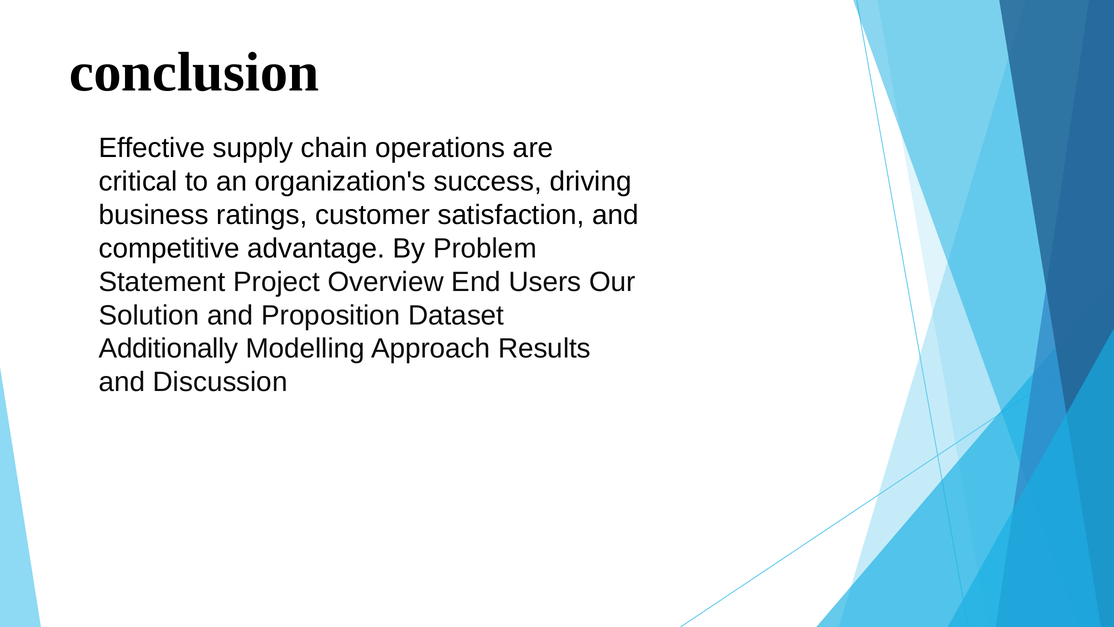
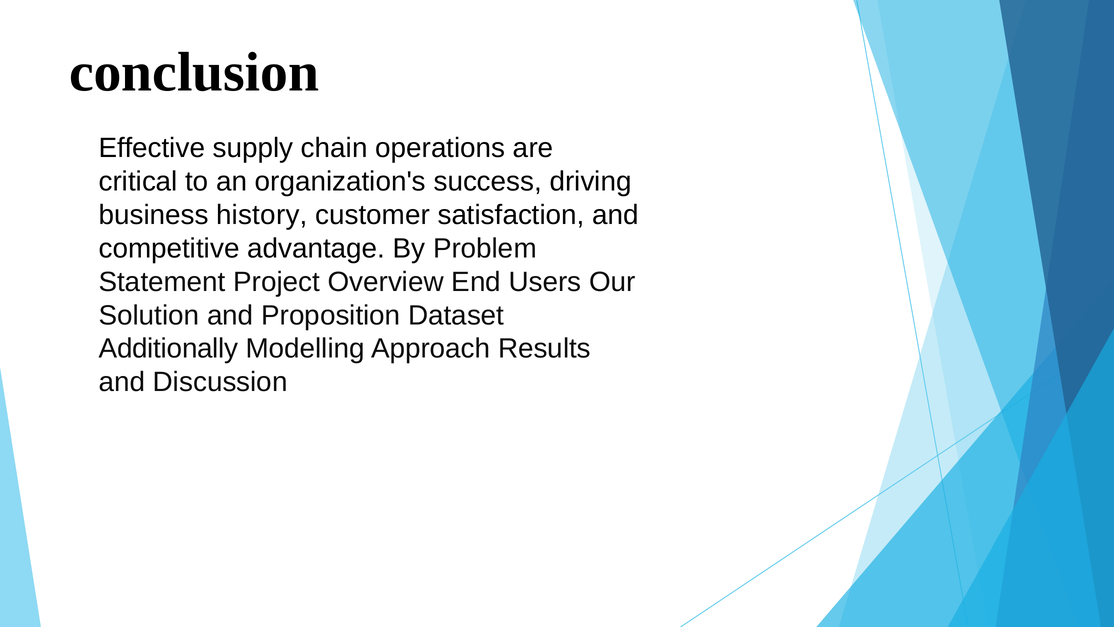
ratings: ratings -> history
